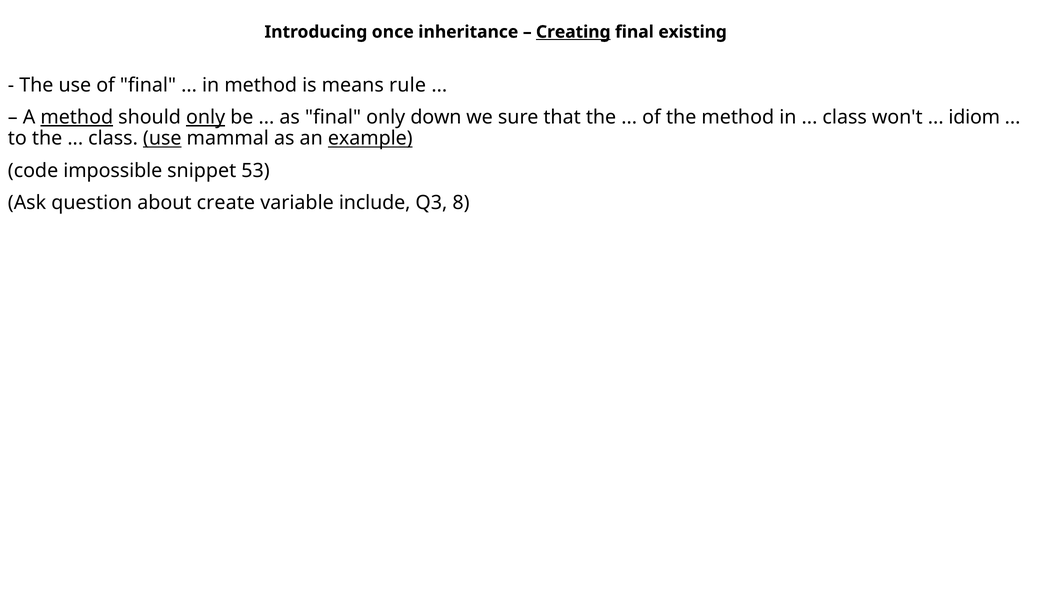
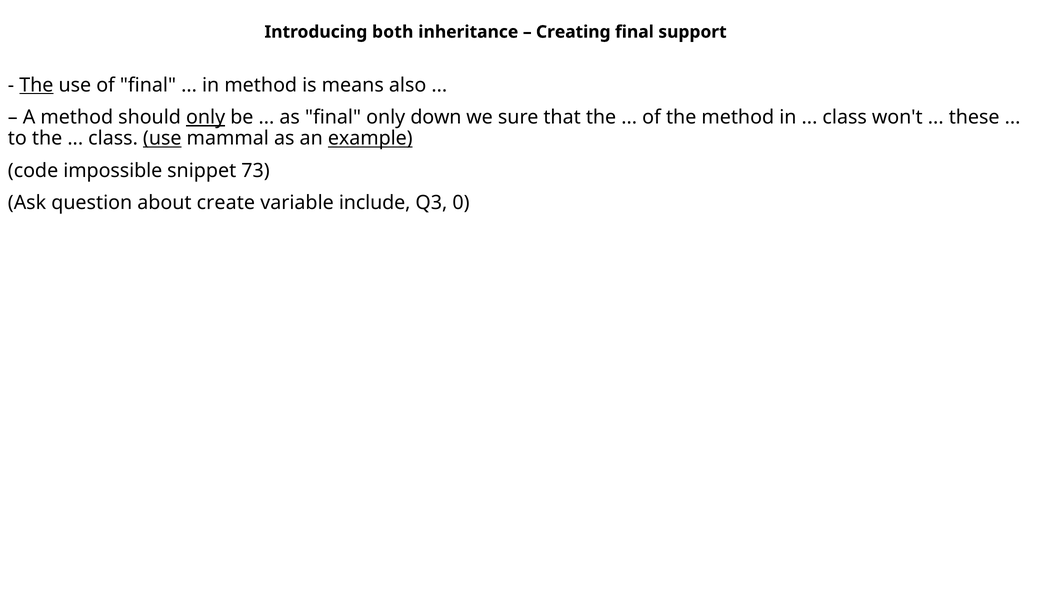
once: once -> both
Creating underline: present -> none
existing: existing -> support
The at (36, 85) underline: none -> present
rule: rule -> also
method at (77, 117) underline: present -> none
idiom: idiom -> these
53: 53 -> 73
8: 8 -> 0
